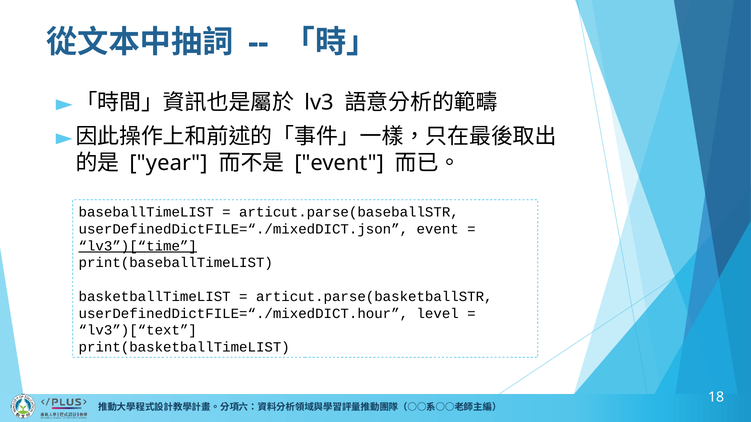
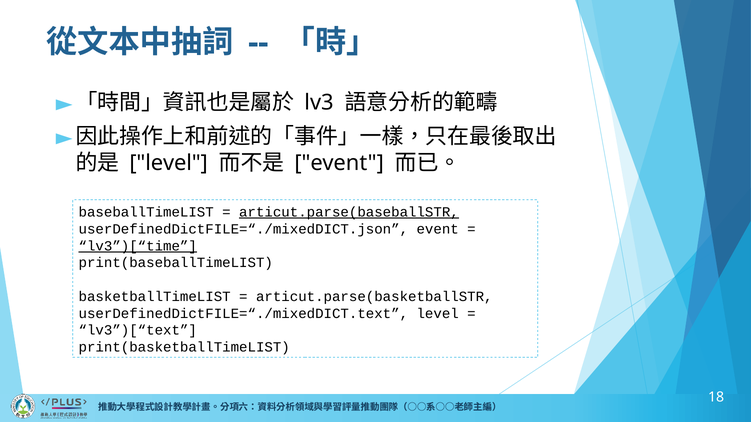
year at (168, 163): year -> level
articut.parse(baseballSTR underline: none -> present
userDefinedDictFILE=“./mixedDICT.hour: userDefinedDictFILE=“./mixedDICT.hour -> userDefinedDictFILE=“./mixedDICT.text
